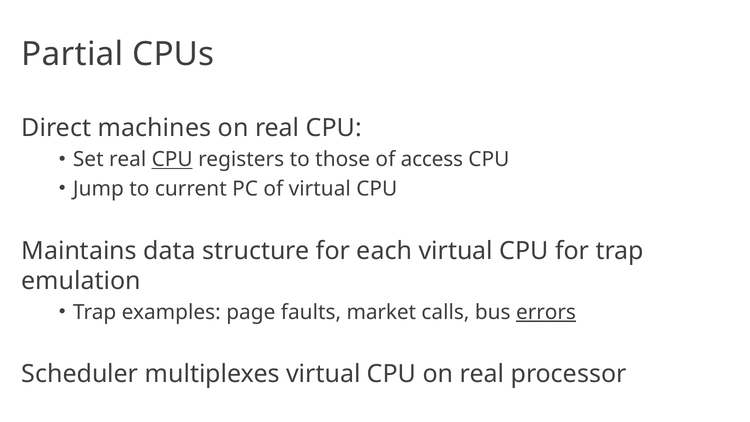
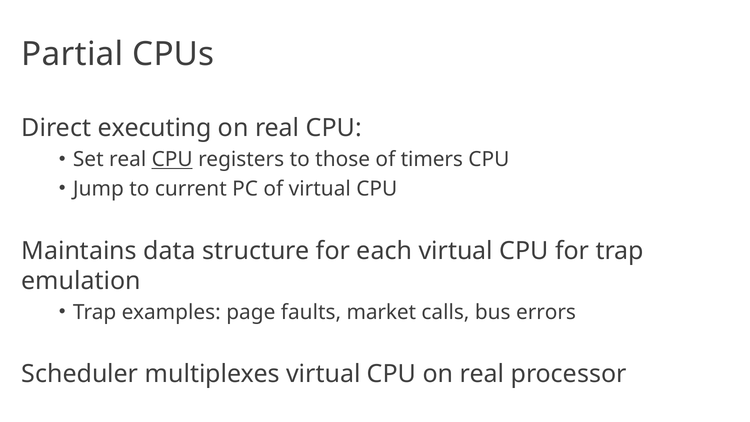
machines: machines -> executing
access: access -> timers
errors underline: present -> none
